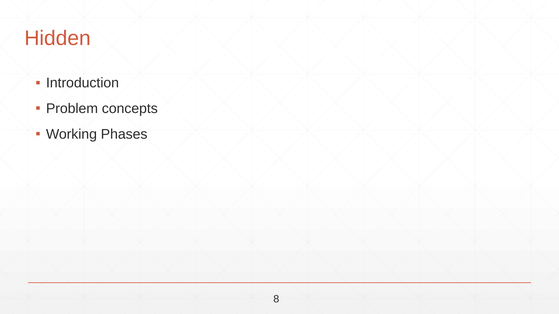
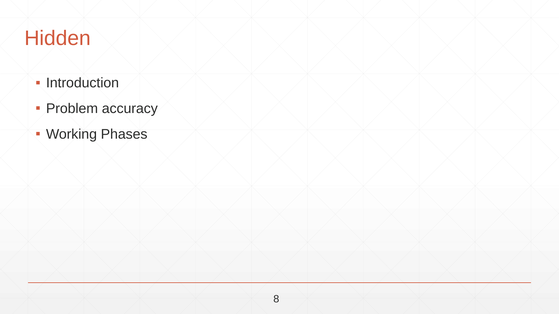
concepts: concepts -> accuracy
